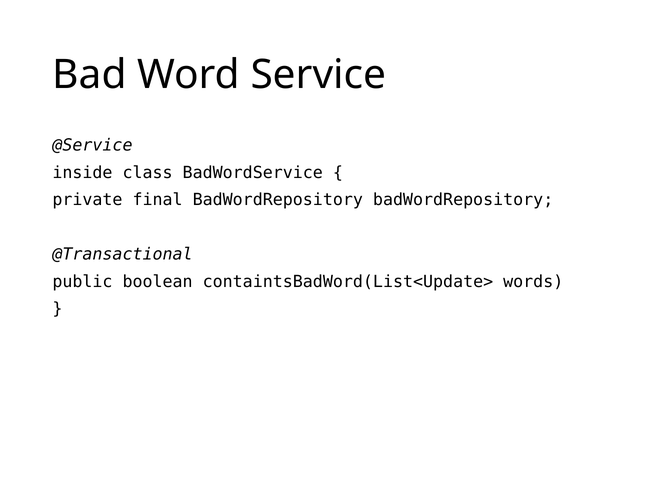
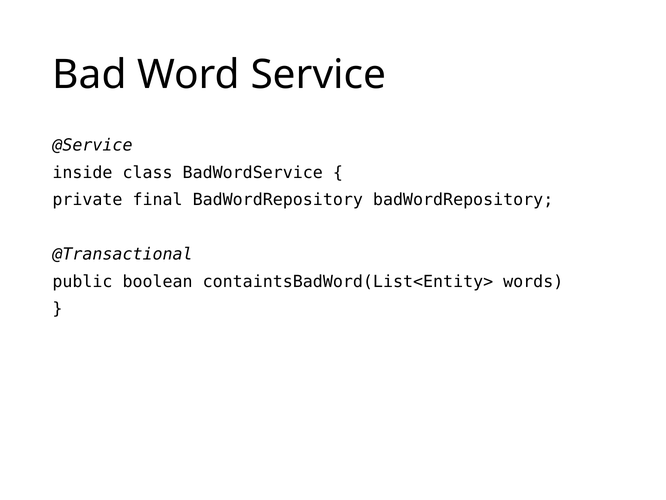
containtsBadWord(List<Update>: containtsBadWord(List<Update> -> containtsBadWord(List<Entity>
